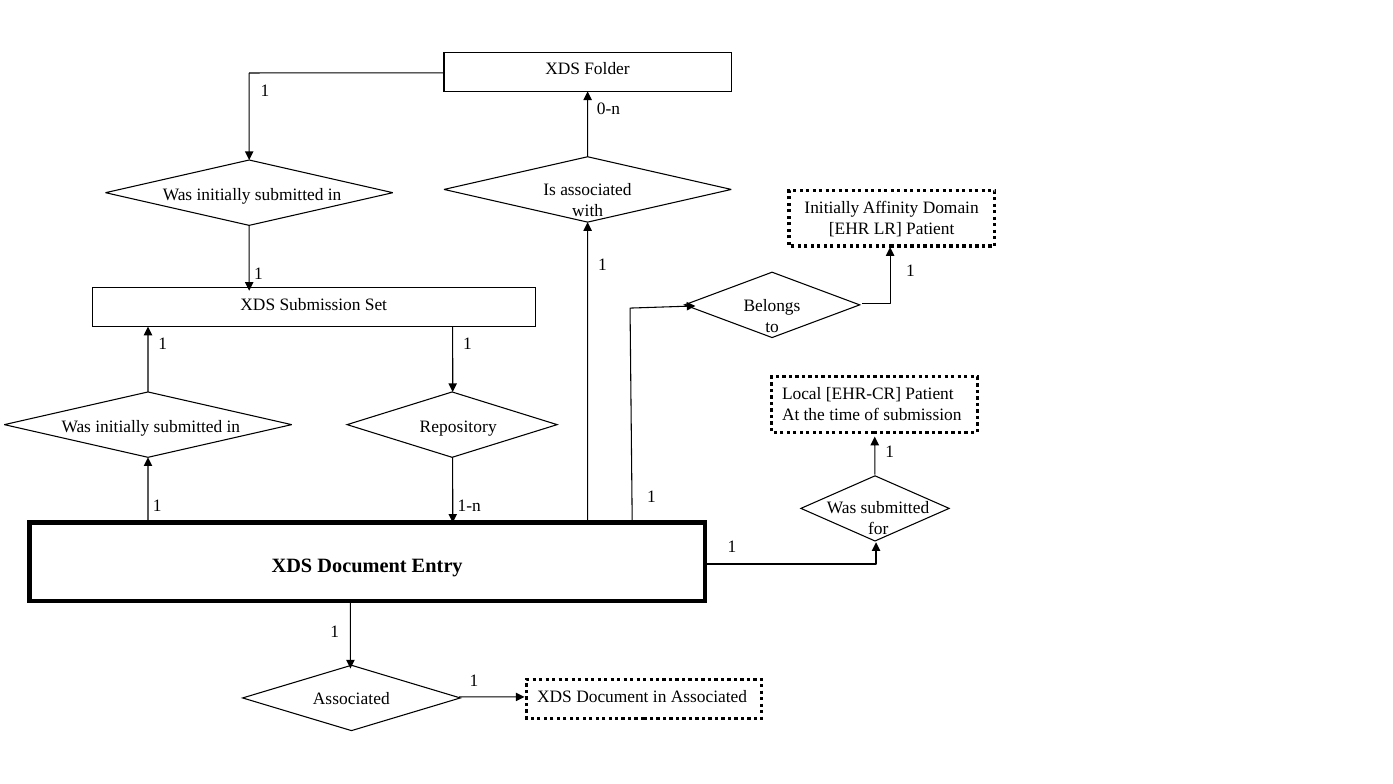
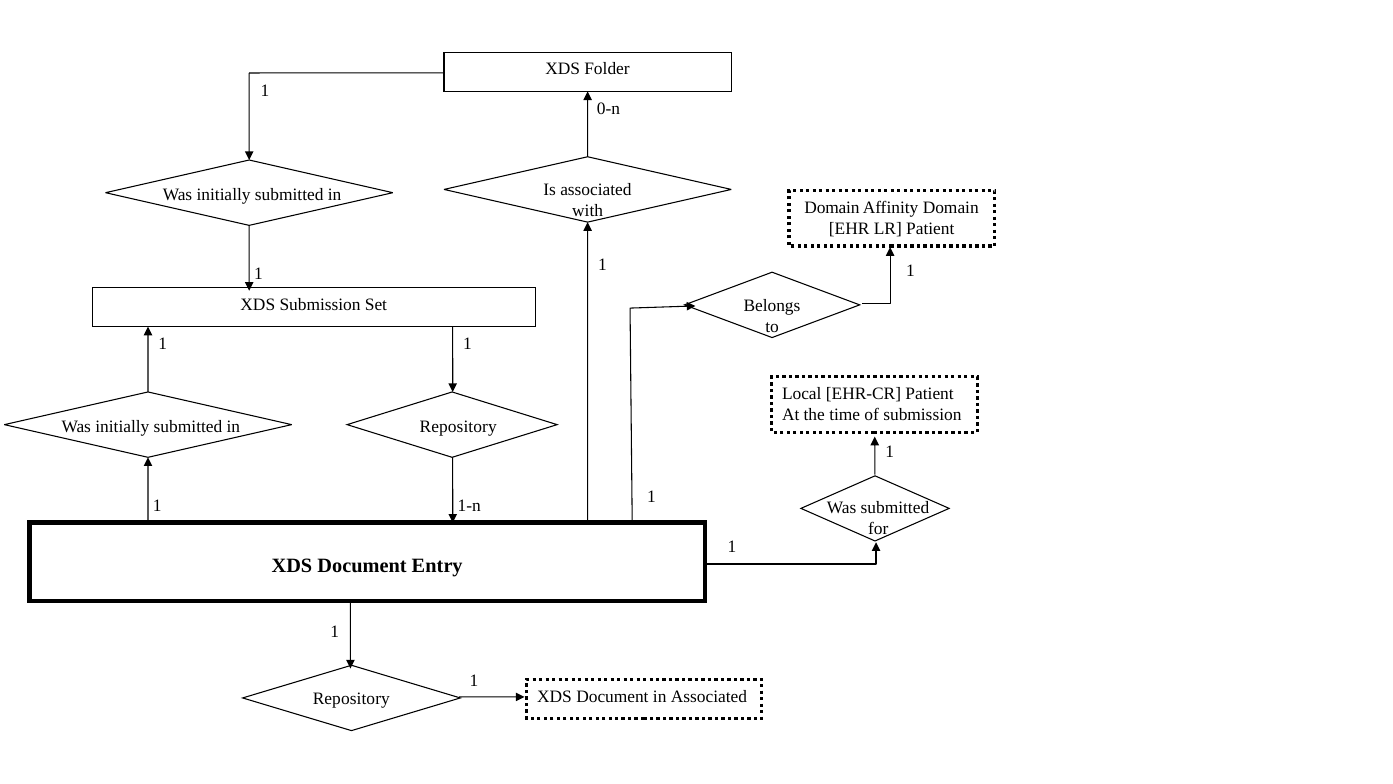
Initially at (832, 207): Initially -> Domain
Associated at (351, 698): Associated -> Repository
